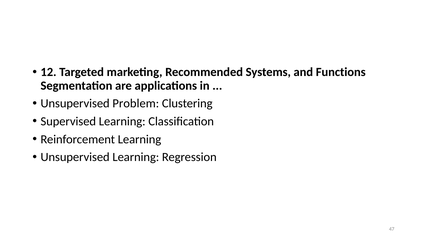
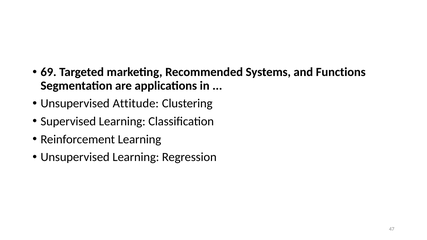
12: 12 -> 69
Problem: Problem -> Attitude
